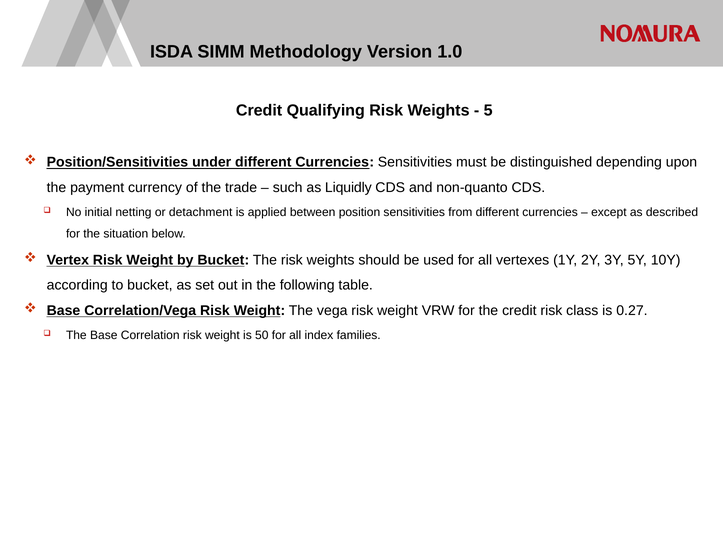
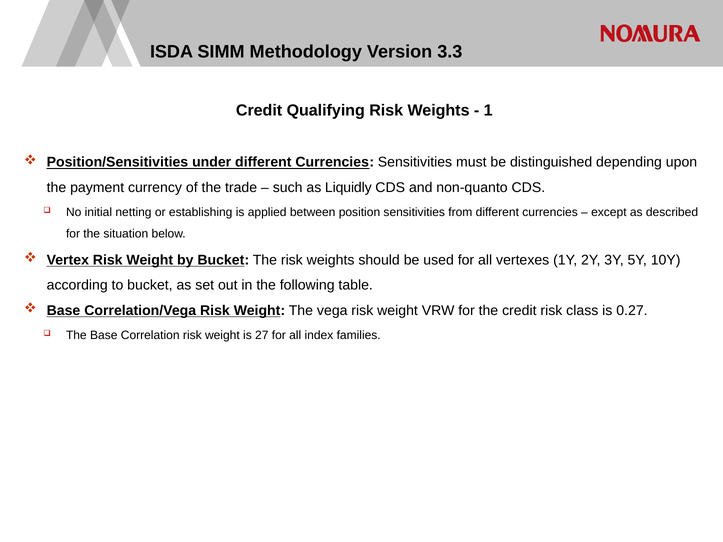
1.0: 1.0 -> 3.3
5: 5 -> 1
detachment: detachment -> establishing
50: 50 -> 27
